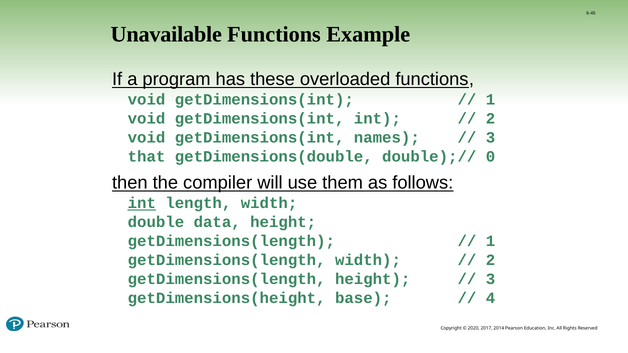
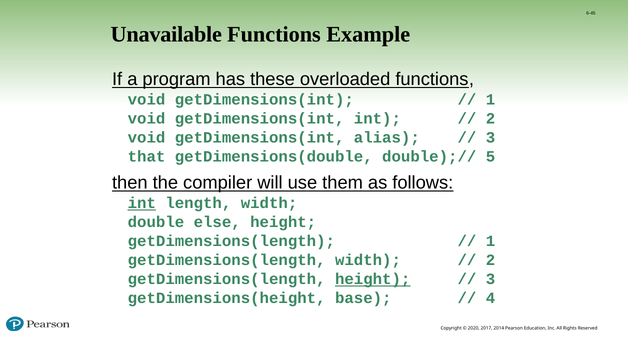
names: names -> alias
0: 0 -> 5
data: data -> else
height at (373, 279) underline: none -> present
